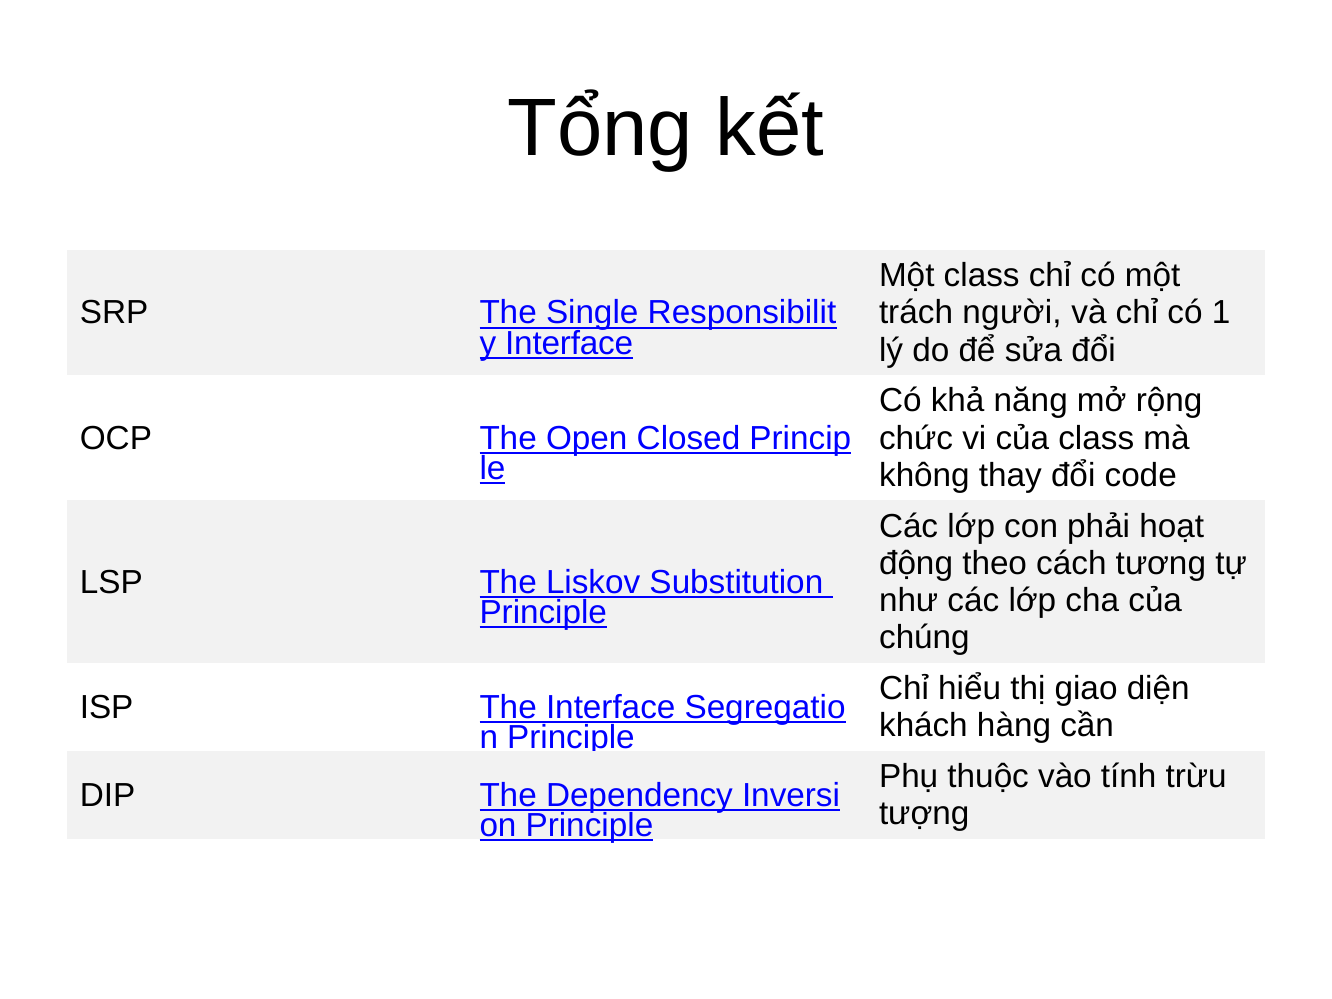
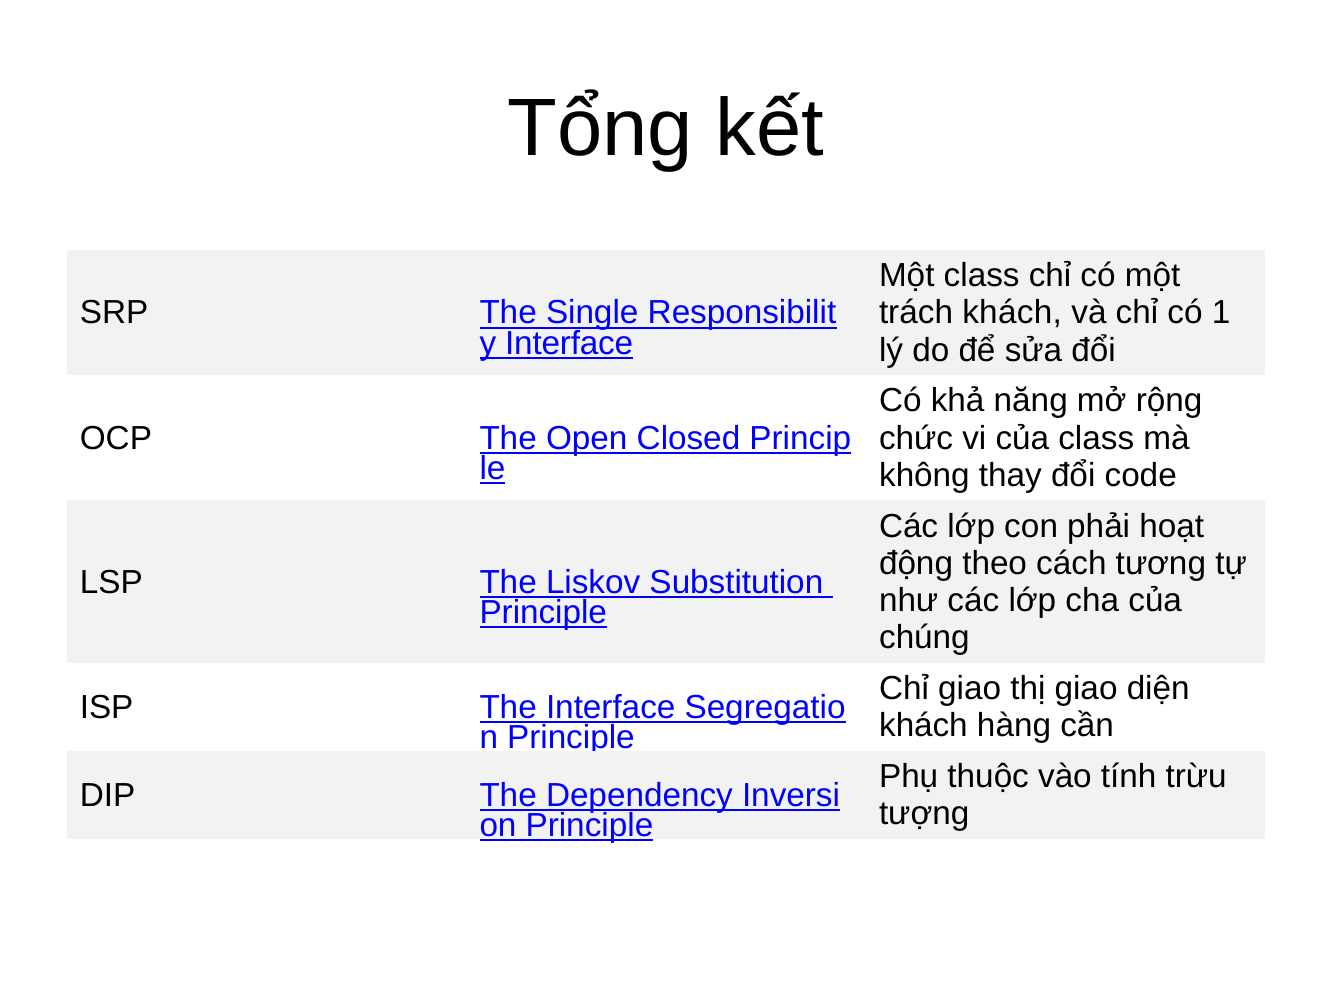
trách người: người -> khách
Chỉ hiểu: hiểu -> giao
